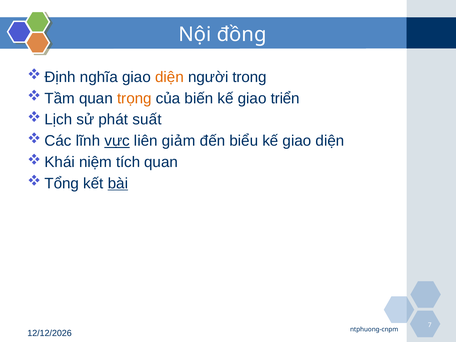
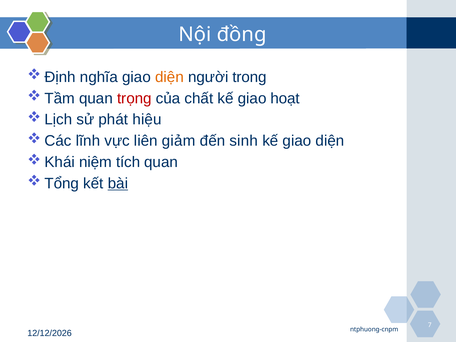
trọng colour: orange -> red
biến: biến -> chất
triển: triển -> hoạt
suất: suất -> hiệu
vực underline: present -> none
biểu: biểu -> sinh
